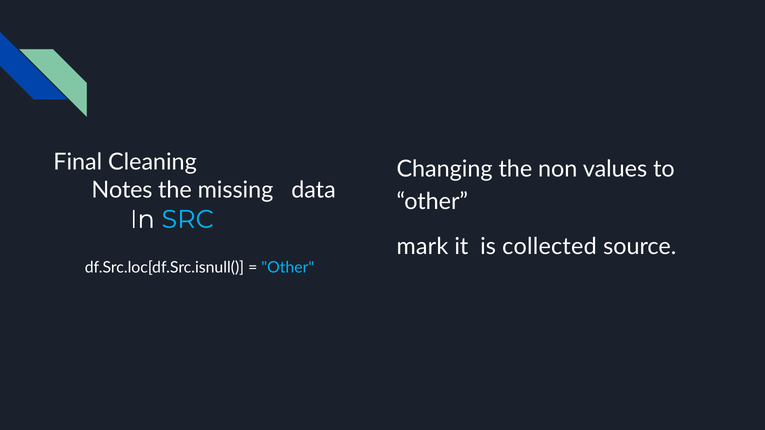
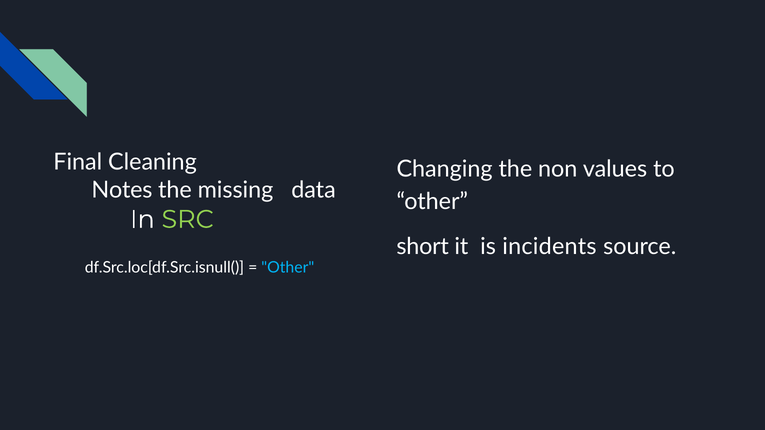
SRC colour: light blue -> light green
mark: mark -> short
collected: collected -> incidents
